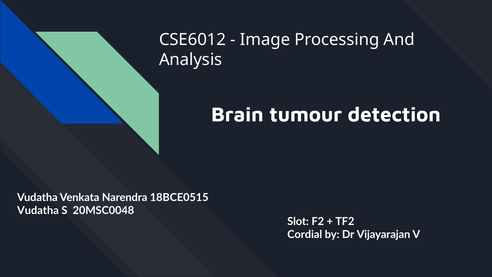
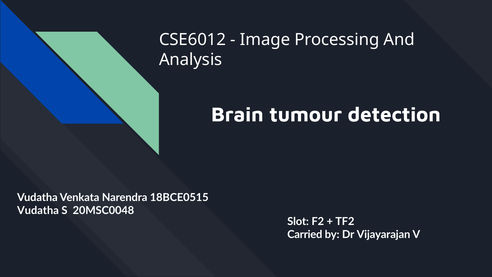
Cordial: Cordial -> Carried
